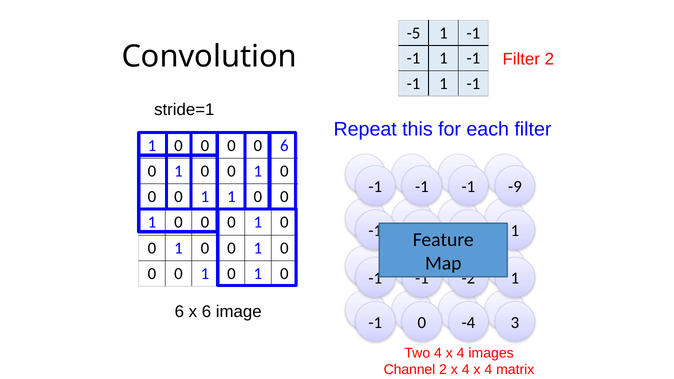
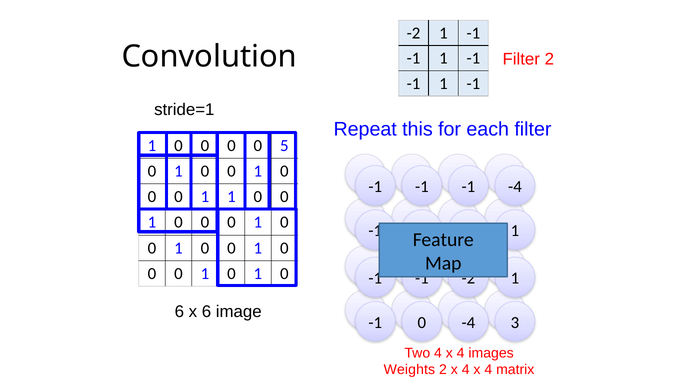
-5 at (414, 33): -5 -> -2
0 0 6: 6 -> 5
-1 -9: -9 -> -4
Channel: Channel -> Weights
